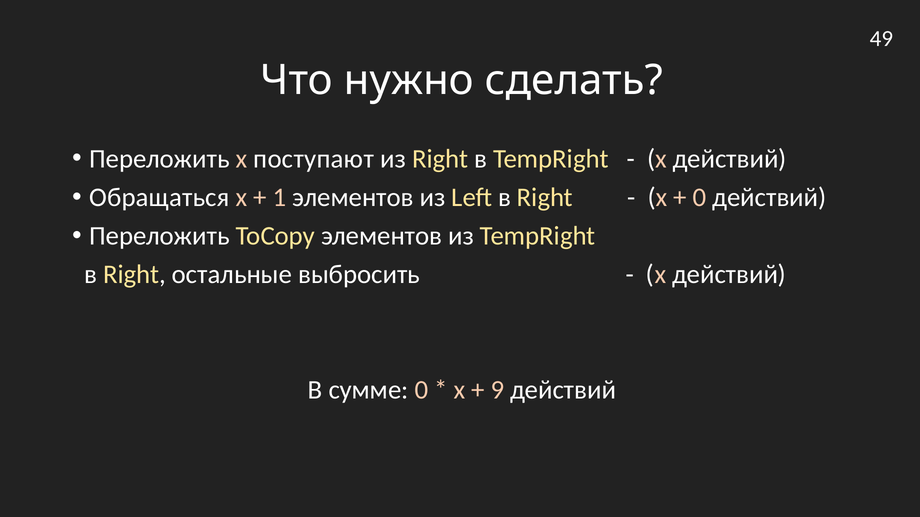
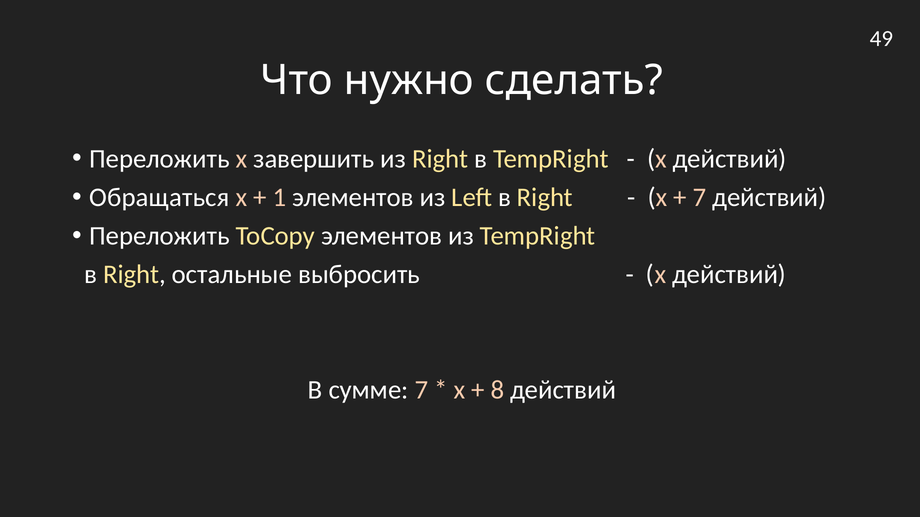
поступают: поступают -> завершить
0 at (700, 197): 0 -> 7
сумме 0: 0 -> 7
9: 9 -> 8
